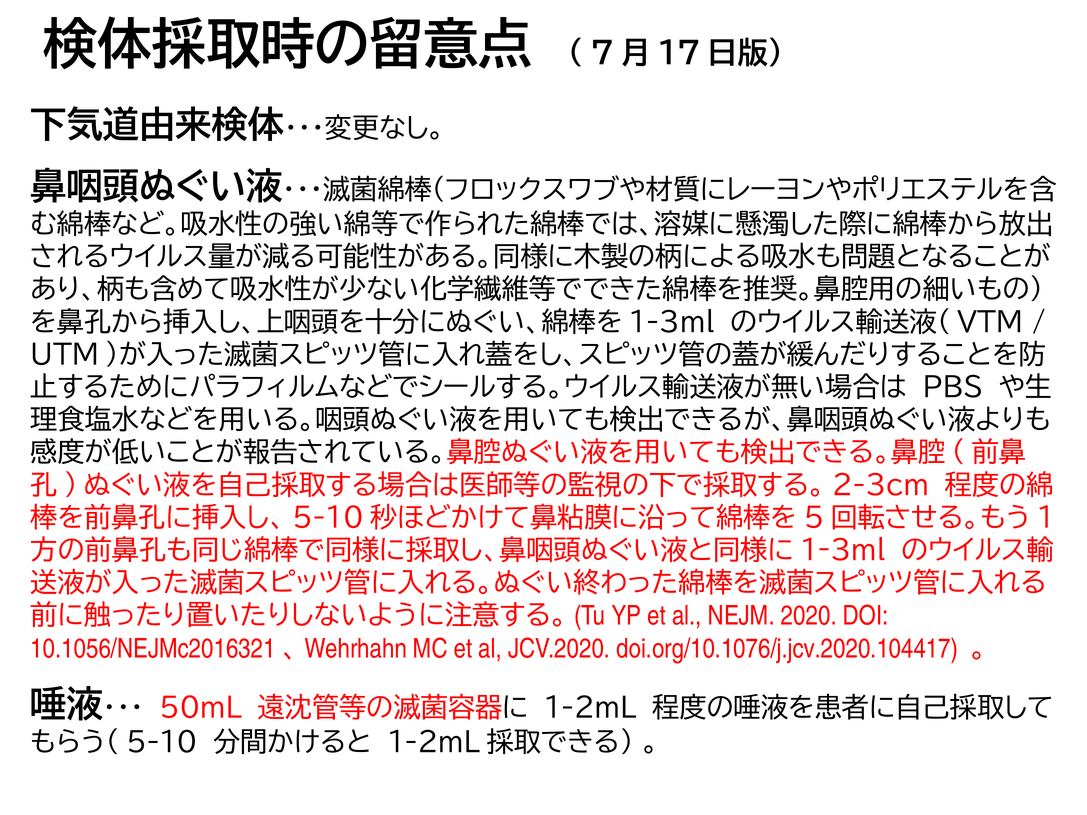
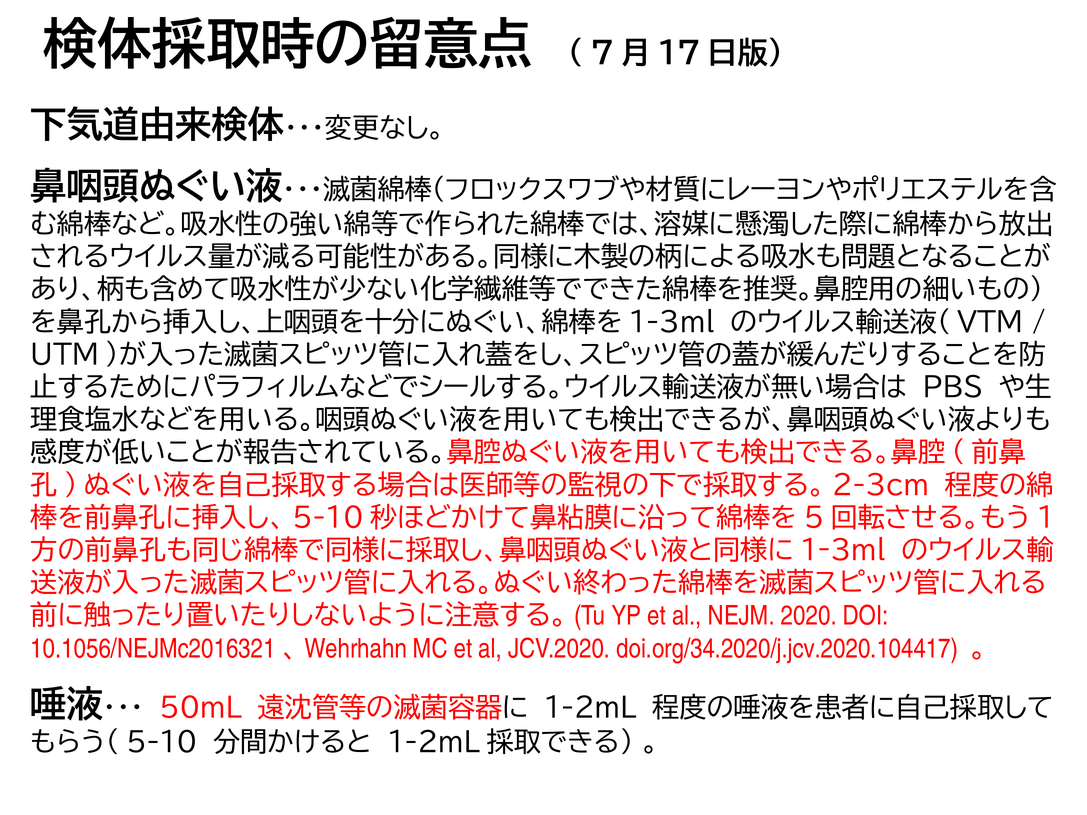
doi.org/10.1076/j.jcv.2020.104417: doi.org/10.1076/j.jcv.2020.104417 -> doi.org/34.2020/j.jcv.2020.104417
